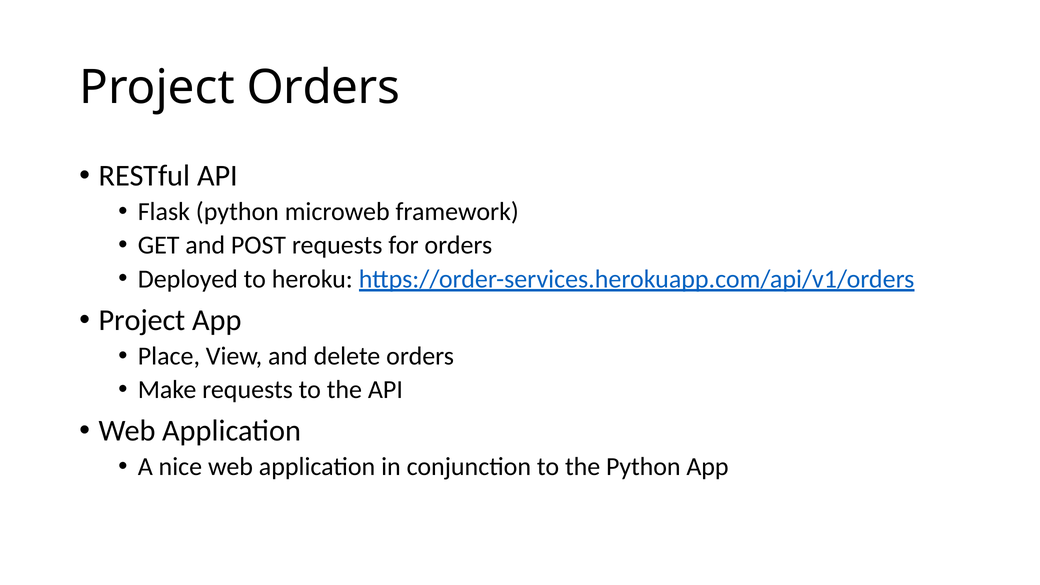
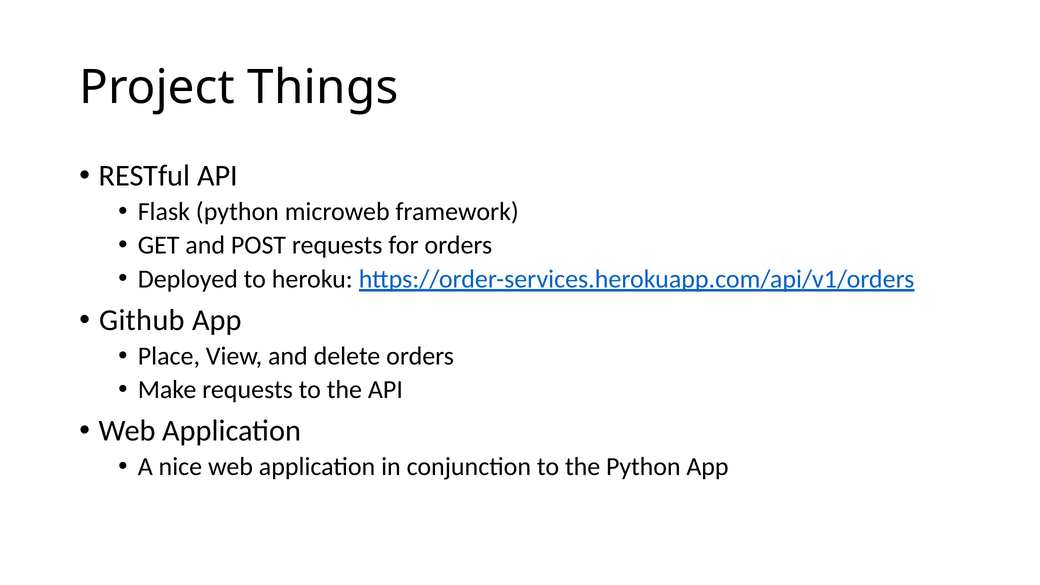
Project Orders: Orders -> Things
Project at (142, 320): Project -> Github
